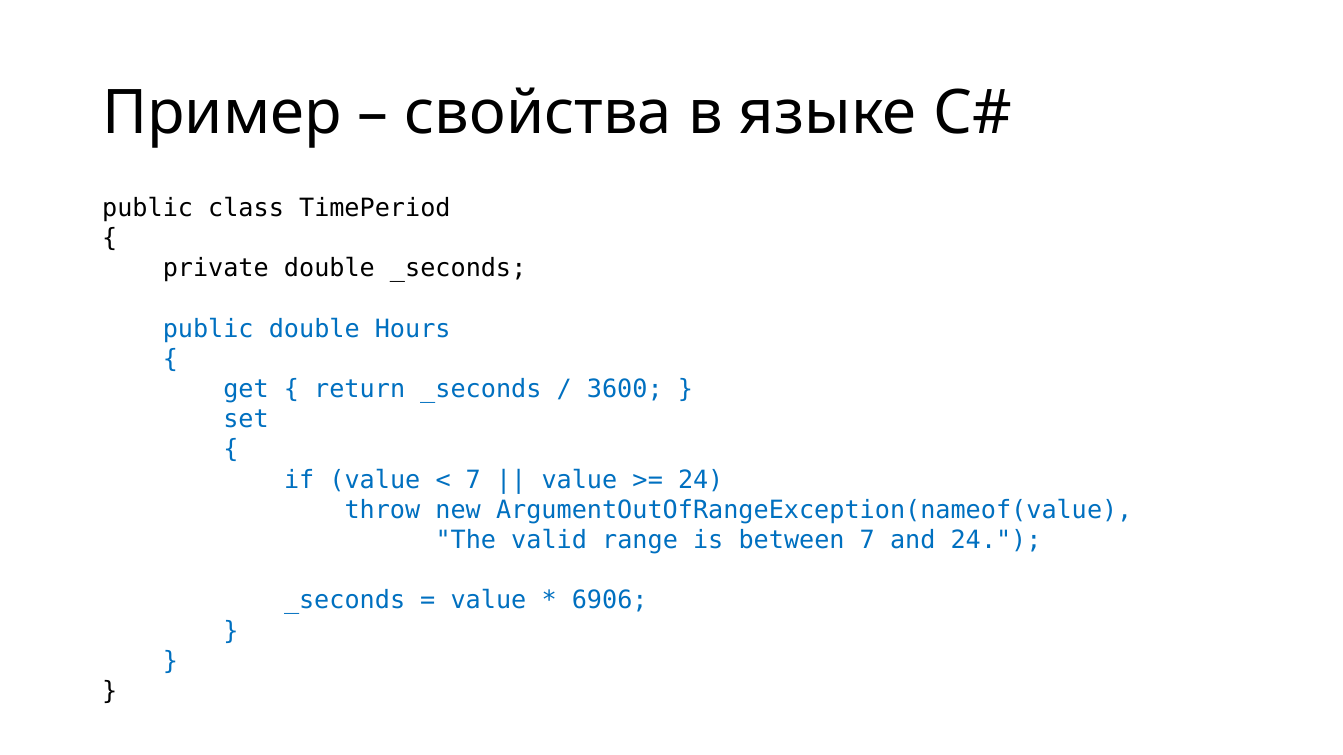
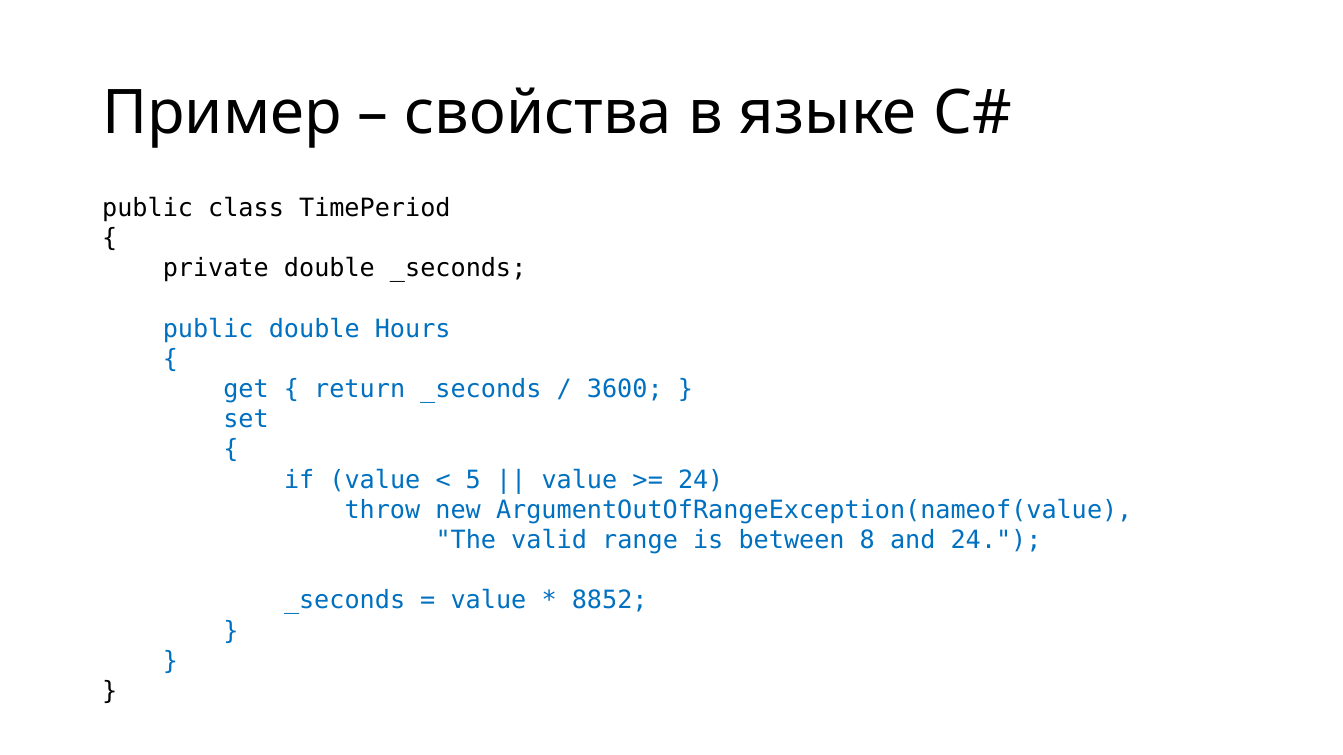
7 at (473, 480): 7 -> 5
between 7: 7 -> 8
6906: 6906 -> 8852
